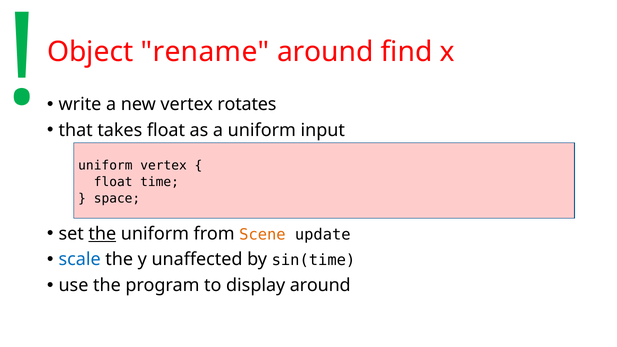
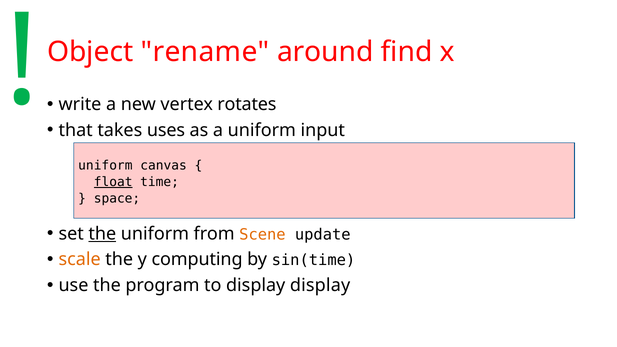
takes float: float -> uses
uniform vertex: vertex -> canvas
float at (113, 182) underline: none -> present
scale colour: blue -> orange
unaffected: unaffected -> computing
display around: around -> display
